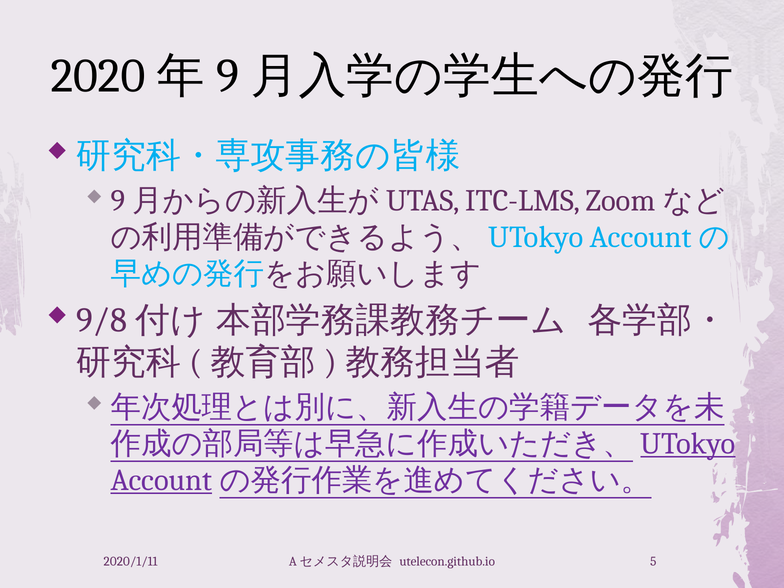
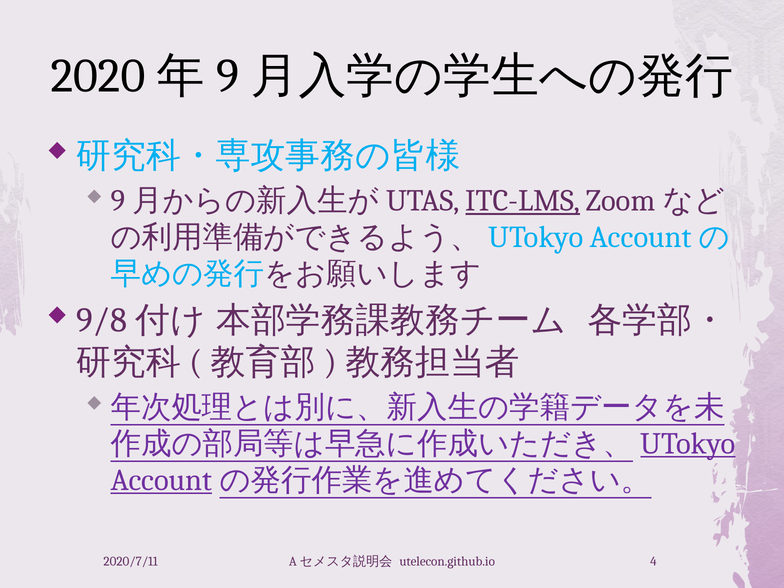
ITC-LMS underline: none -> present
2020/1/11: 2020/1/11 -> 2020/7/11
5: 5 -> 4
